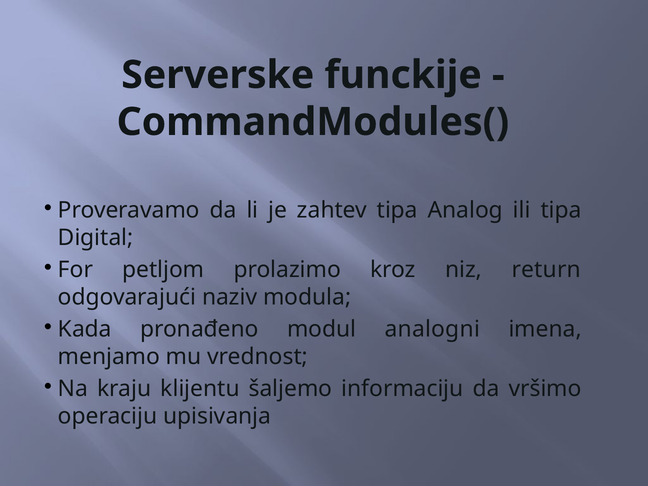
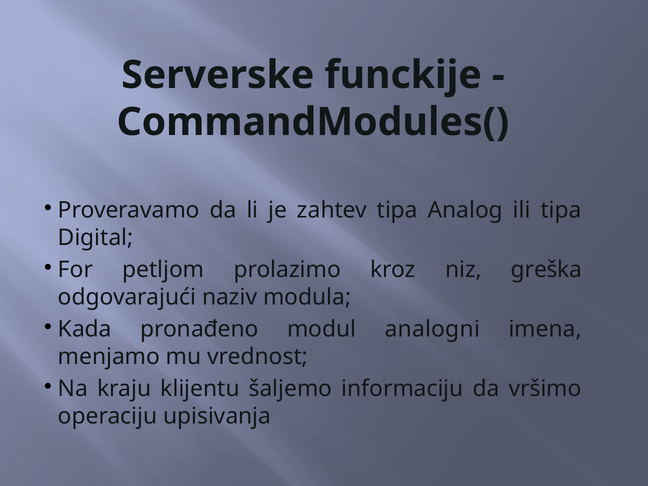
return: return -> greška
